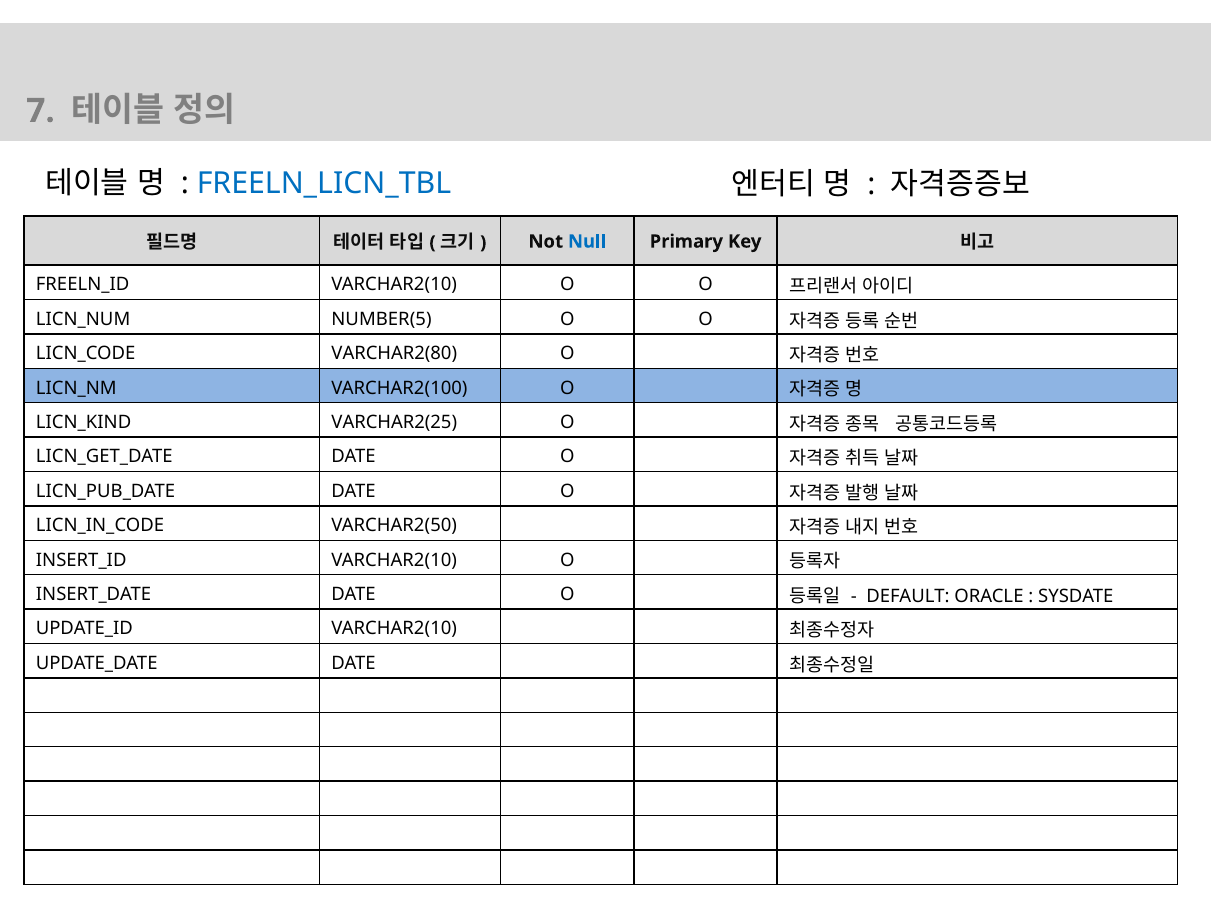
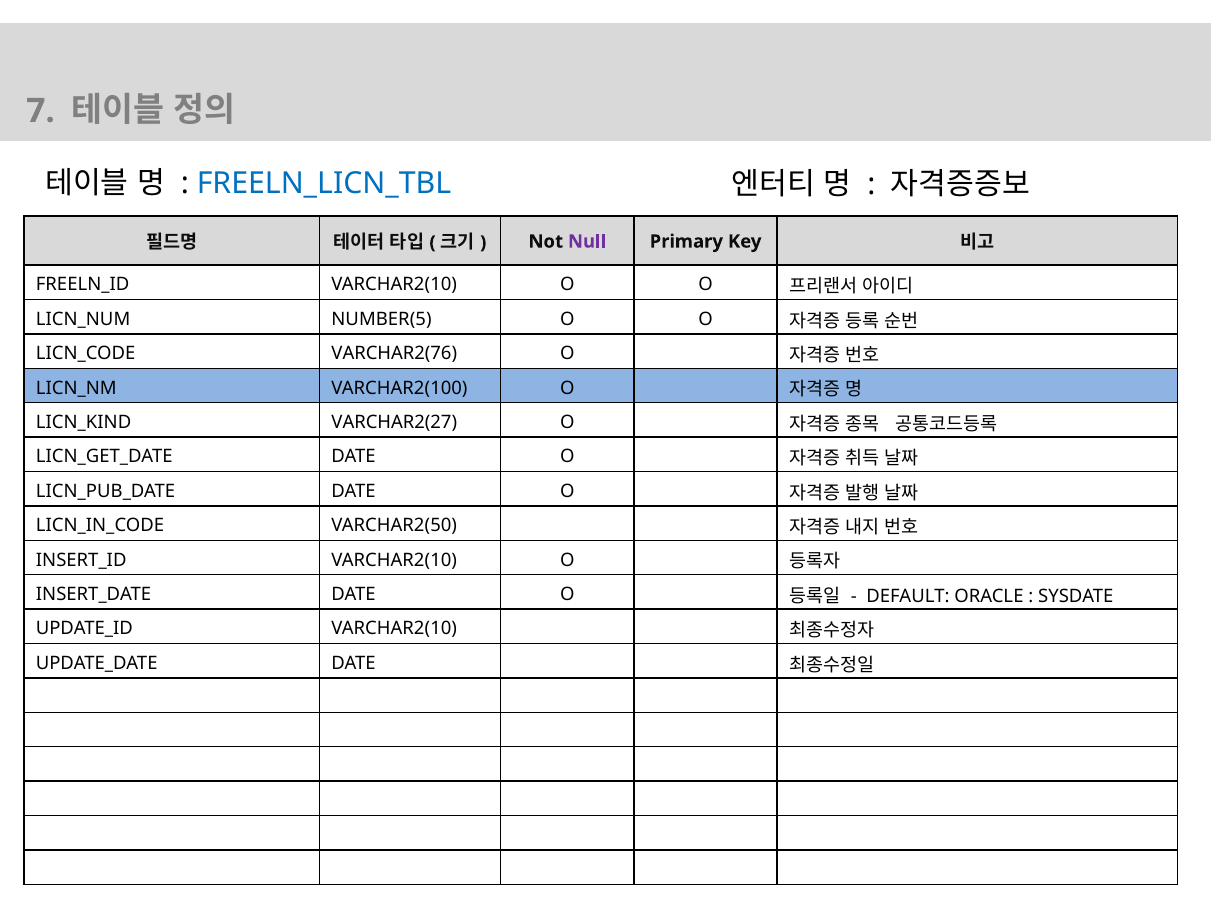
Null colour: blue -> purple
VARCHAR2(80: VARCHAR2(80 -> VARCHAR2(76
VARCHAR2(25: VARCHAR2(25 -> VARCHAR2(27
